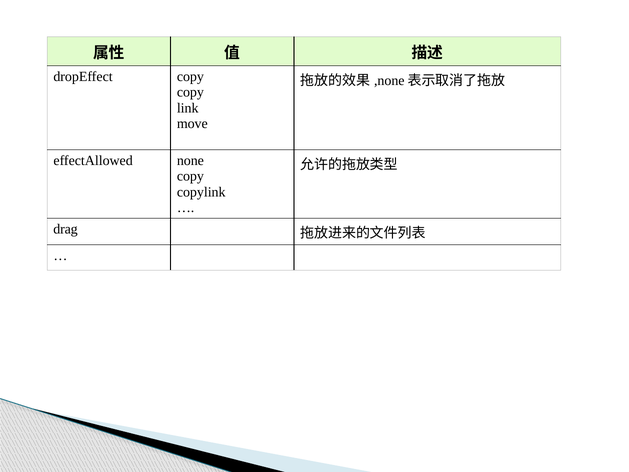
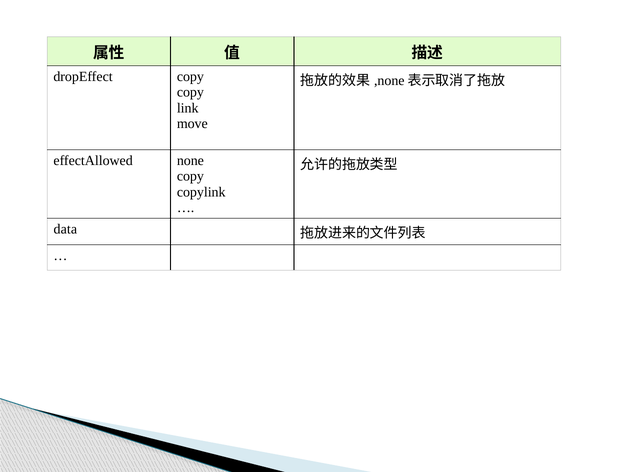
drag: drag -> data
